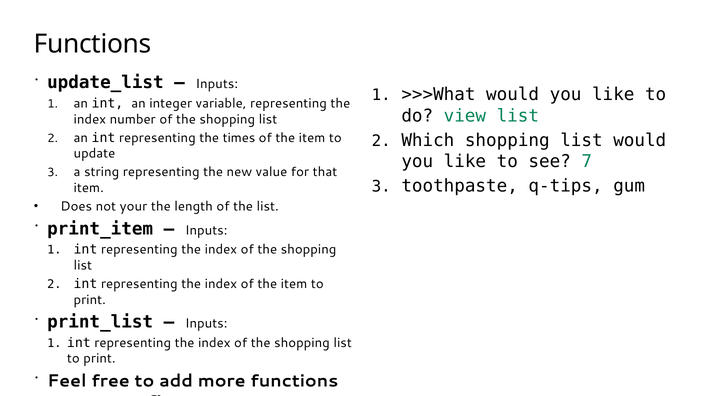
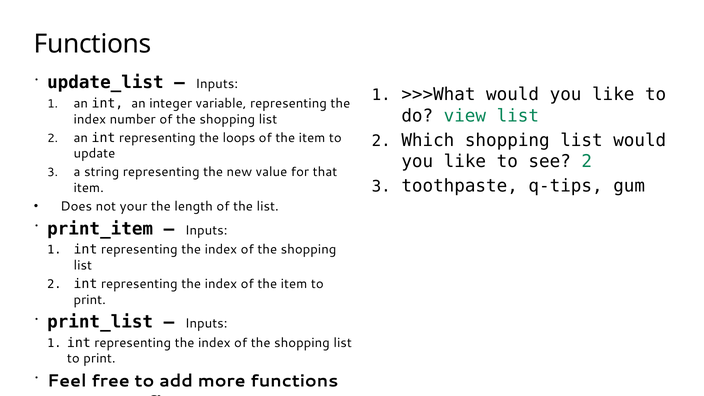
times: times -> loops
see 7: 7 -> 2
